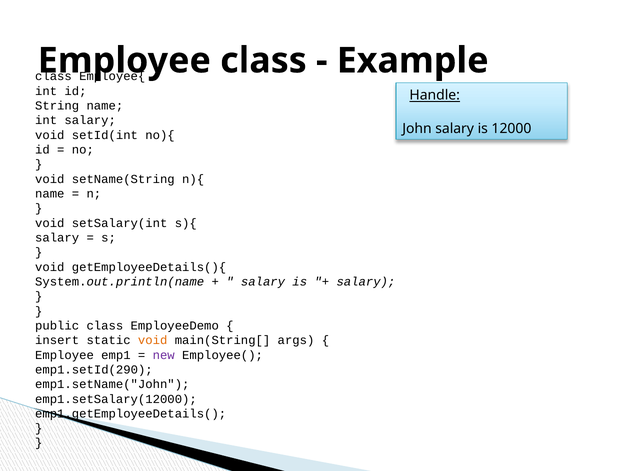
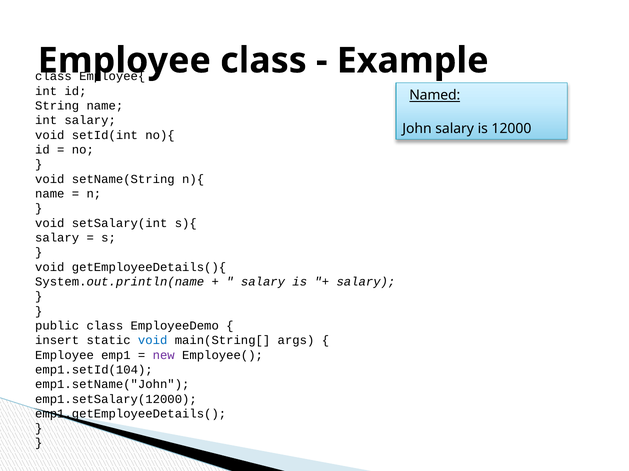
Handle: Handle -> Named
void at (153, 341) colour: orange -> blue
emp1.setId(290: emp1.setId(290 -> emp1.setId(104
